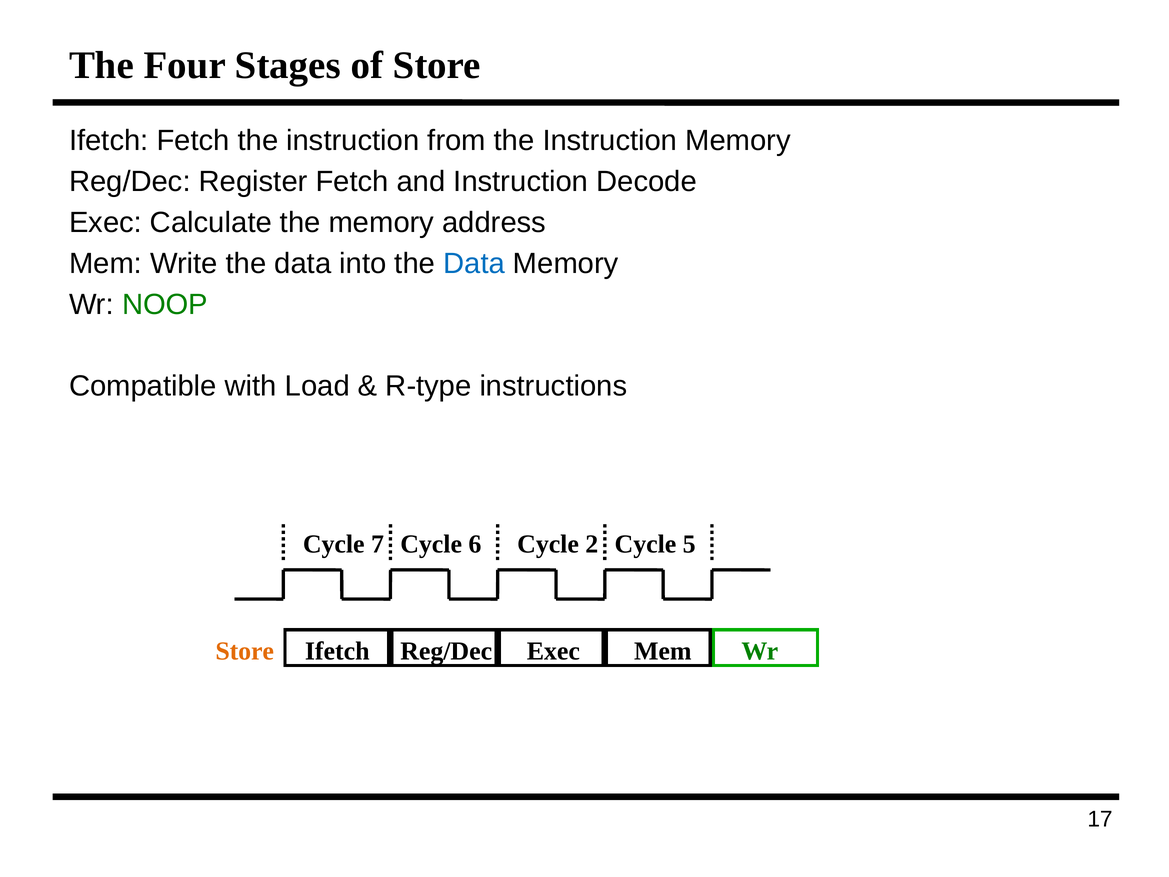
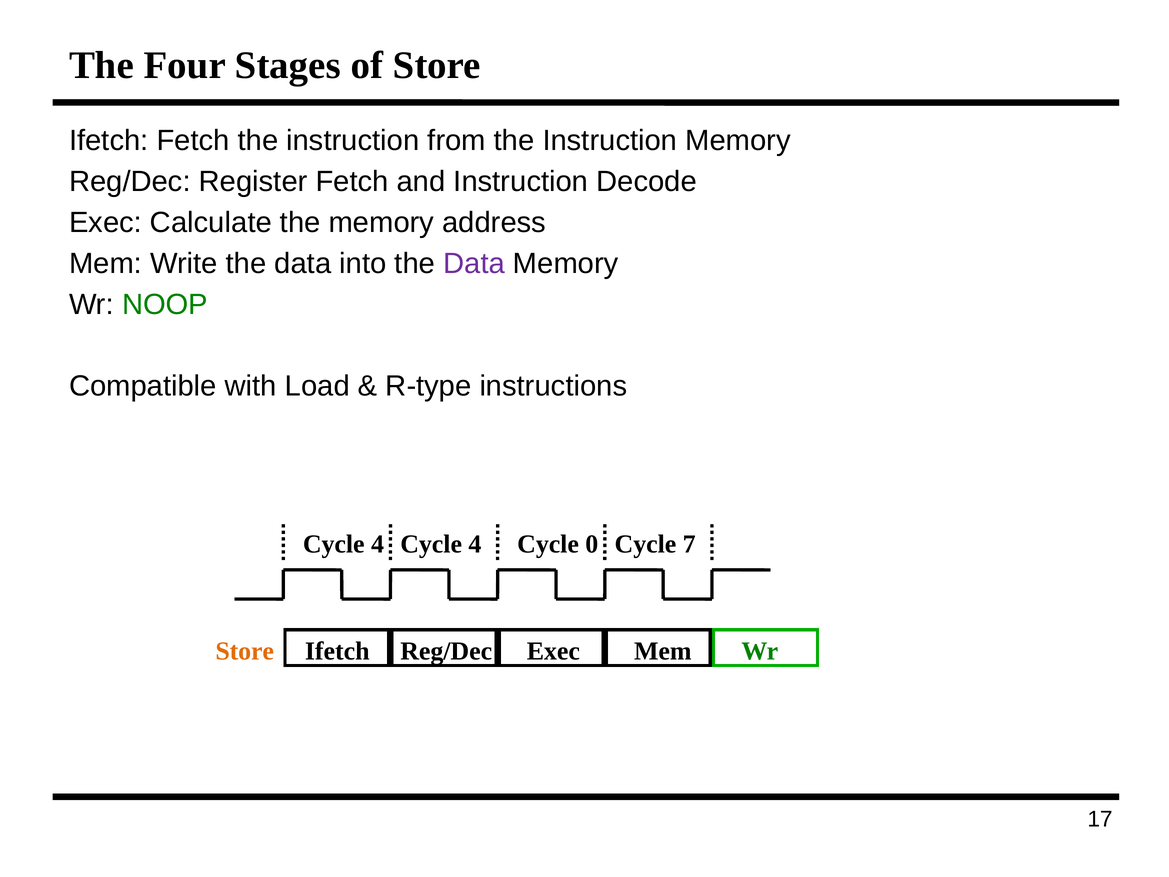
Data at (474, 263) colour: blue -> purple
7 at (378, 544): 7 -> 4
6 at (475, 544): 6 -> 4
2: 2 -> 0
5: 5 -> 7
